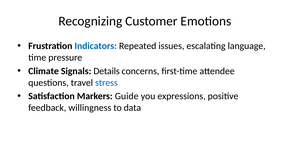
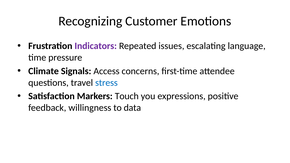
Indicators colour: blue -> purple
Details: Details -> Access
Guide: Guide -> Touch
